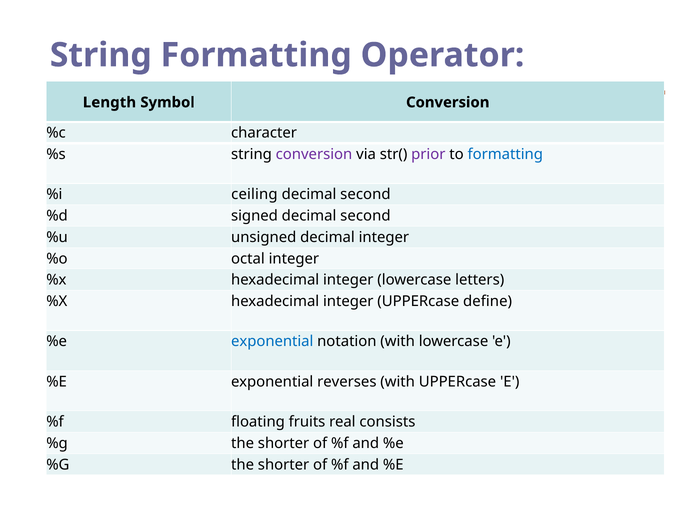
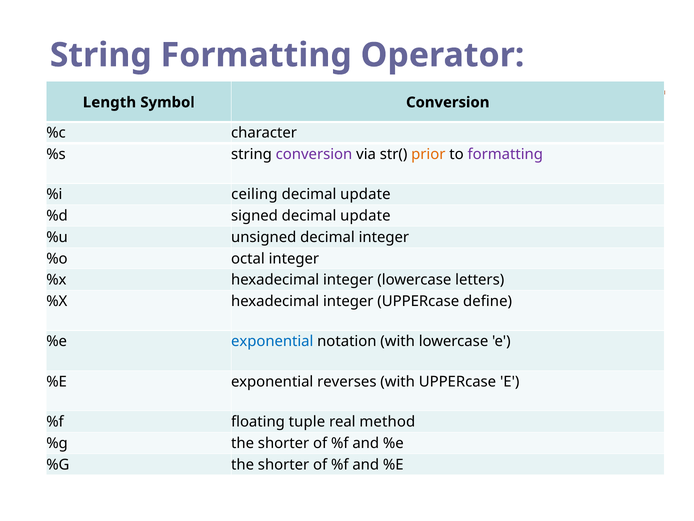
prior colour: purple -> orange
formatting at (505, 154) colour: blue -> purple
second at (365, 194): second -> update
signed decimal second: second -> update
fruits: fruits -> tuple
consists: consists -> method
